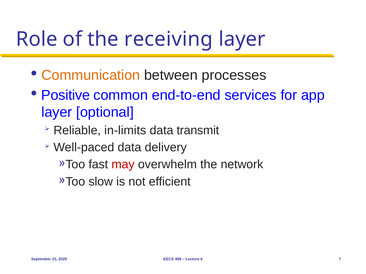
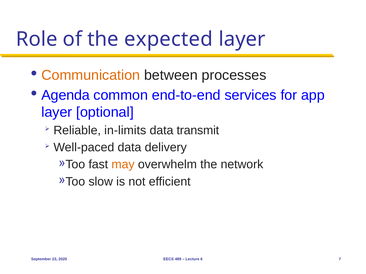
receiving: receiving -> expected
Positive: Positive -> Agenda
may colour: red -> orange
